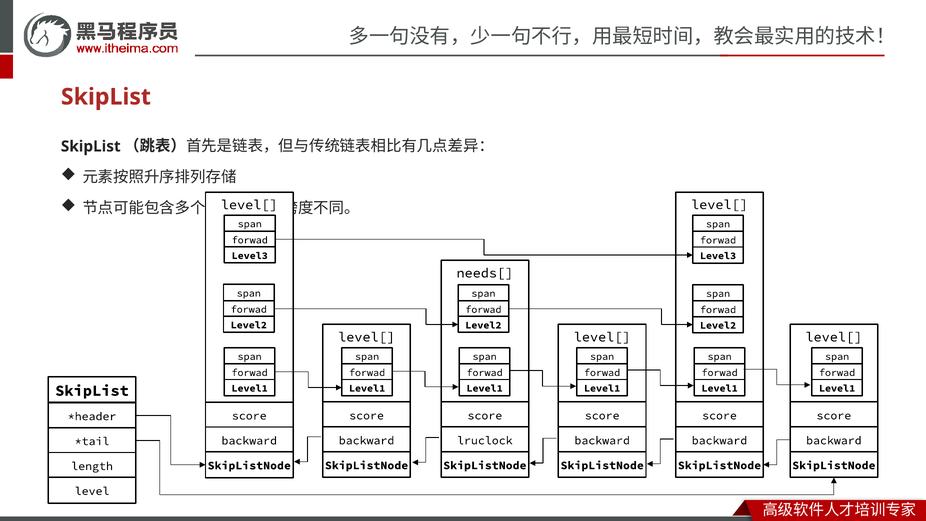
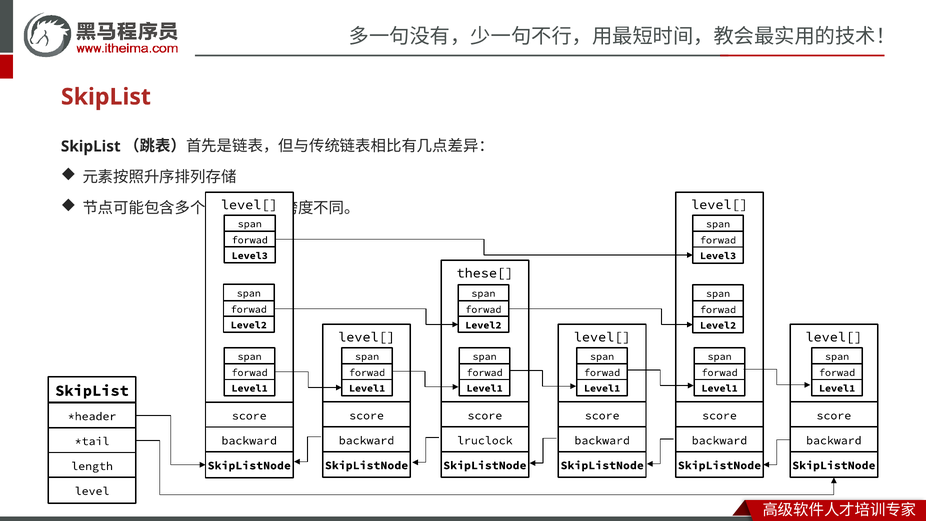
needs[: needs[ -> these[
